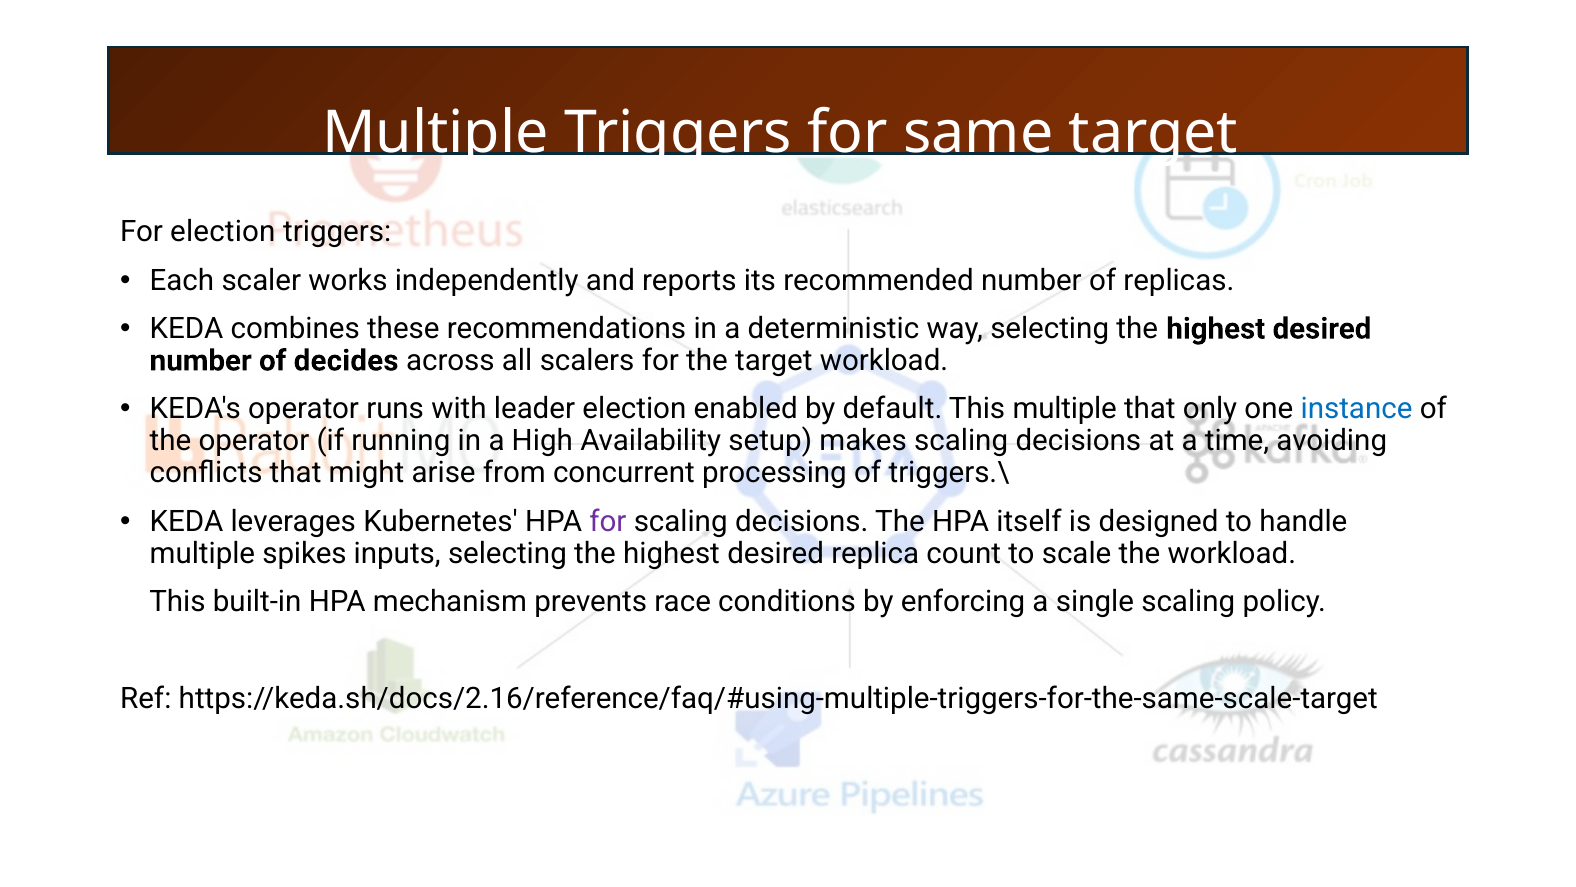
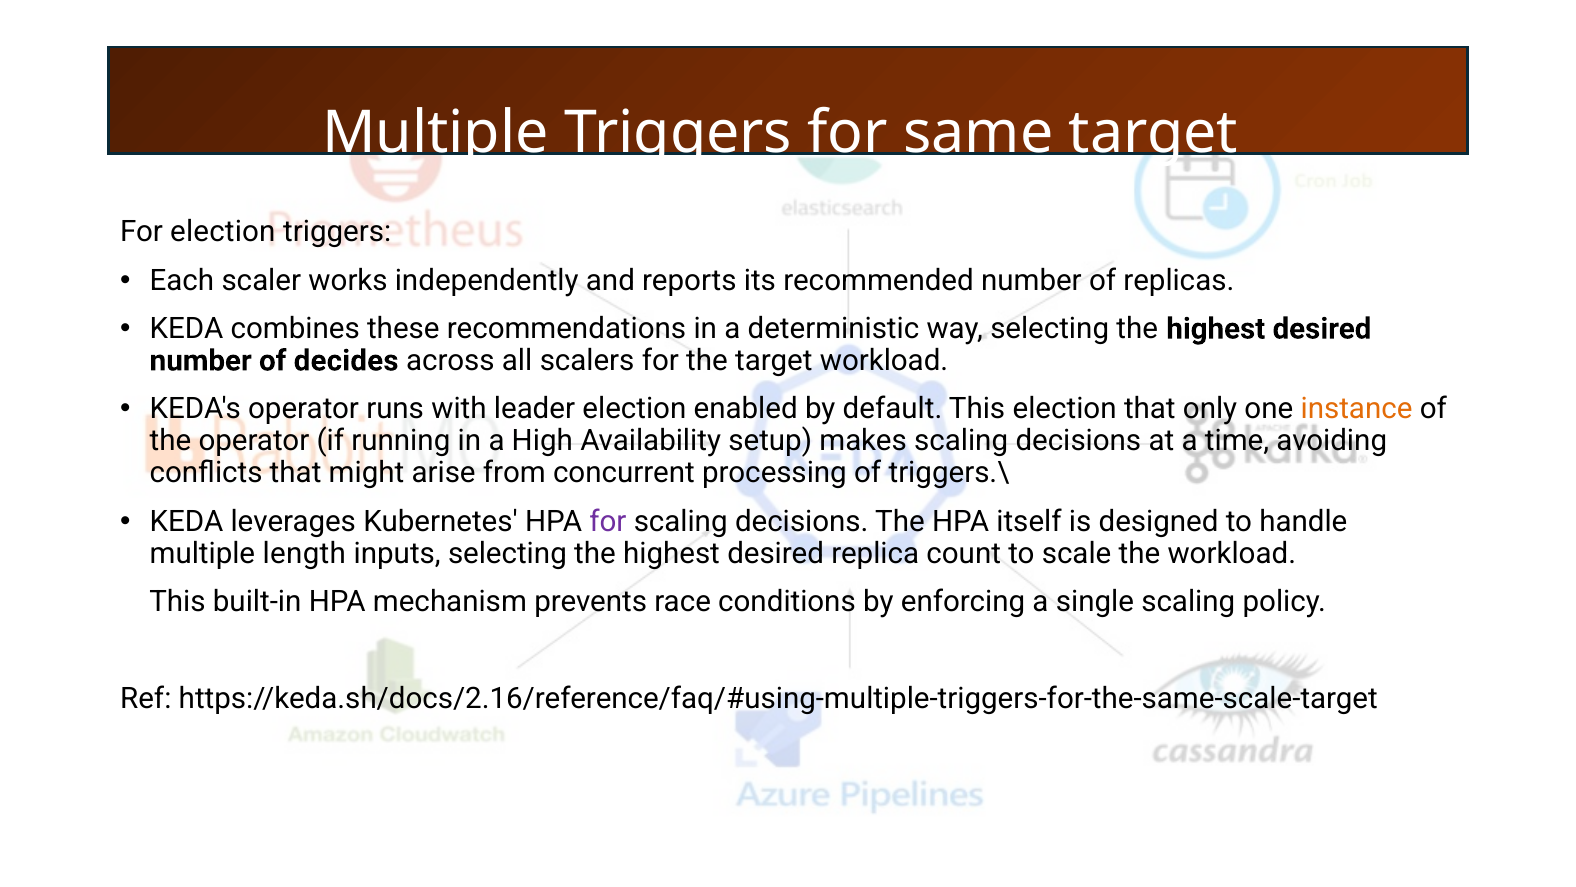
This multiple: multiple -> election
instance colour: blue -> orange
spikes: spikes -> length
